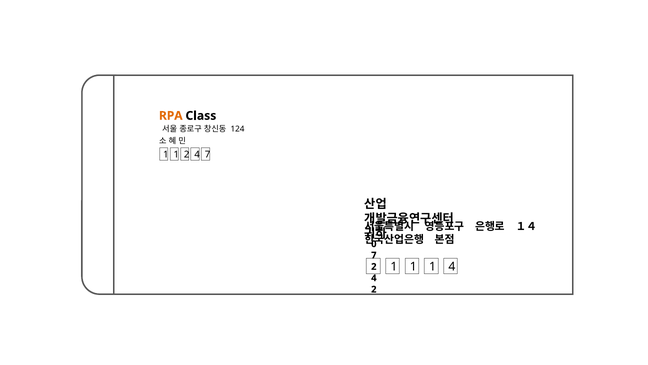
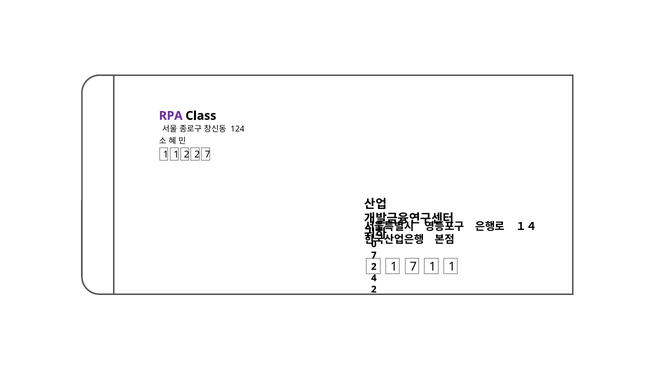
RPA colour: orange -> purple
1 2 4: 4 -> 2
1 at (413, 267): 1 -> 7
4 at (452, 267): 4 -> 1
